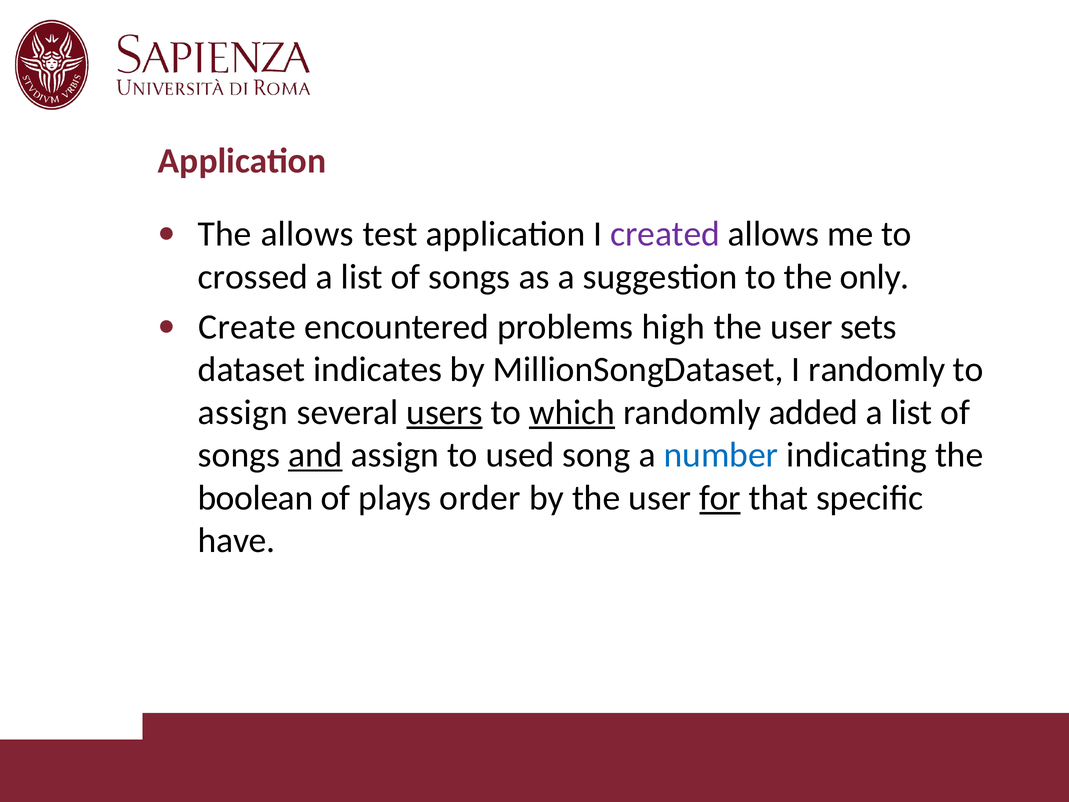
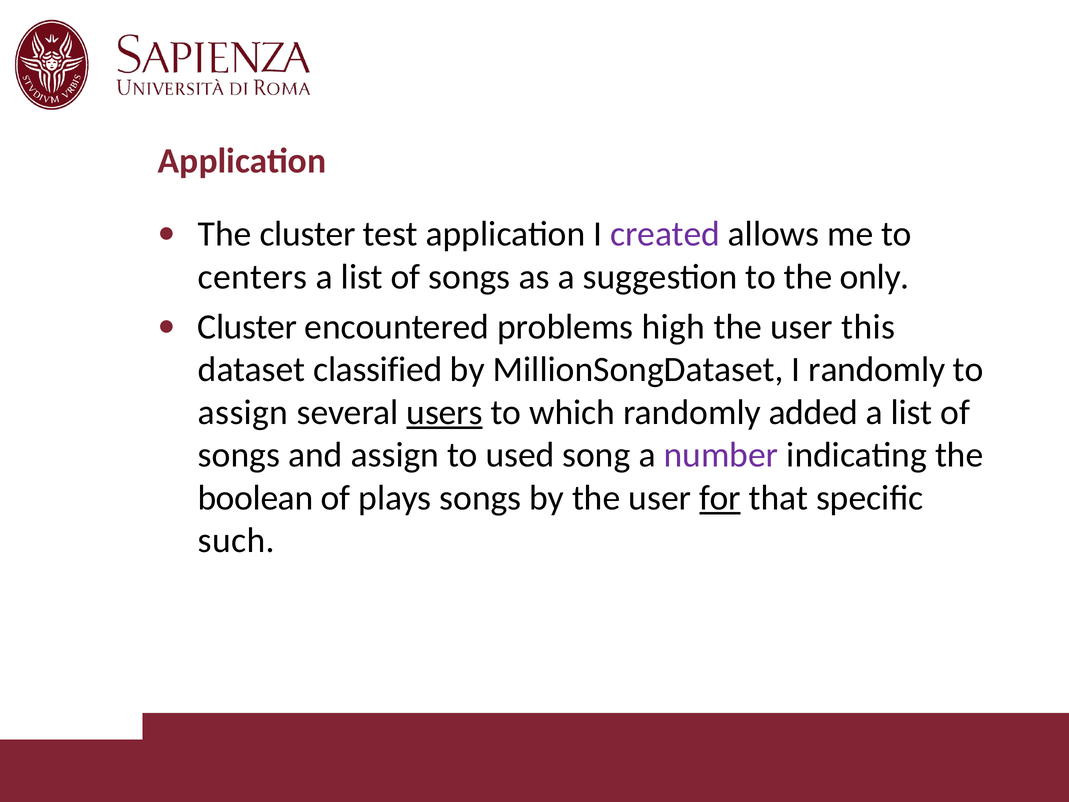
The allows: allows -> cluster
crossed: crossed -> centers
Create at (247, 327): Create -> Cluster
sets: sets -> this
indicates: indicates -> classified
which underline: present -> none
and underline: present -> none
number colour: blue -> purple
plays order: order -> songs
have: have -> such
